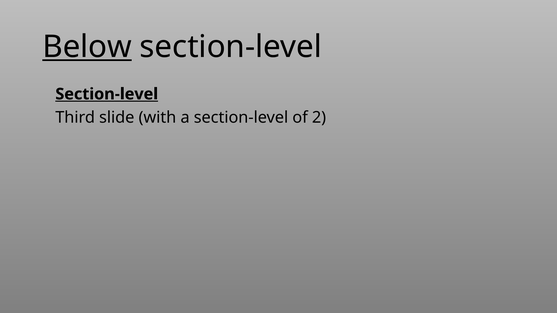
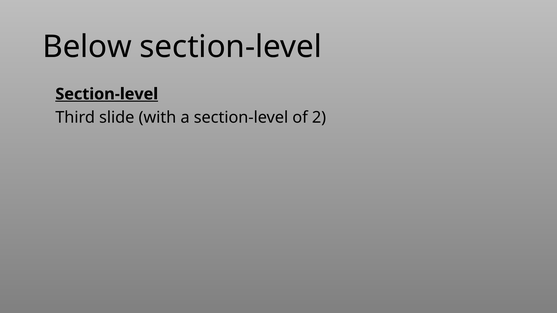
Below underline: present -> none
